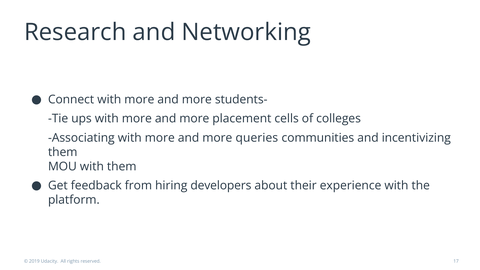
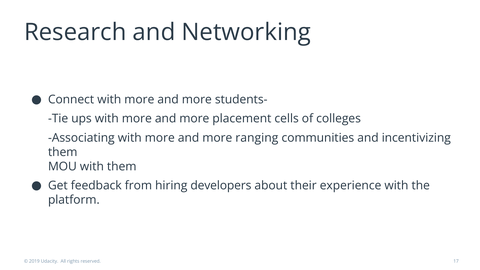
queries: queries -> ranging
